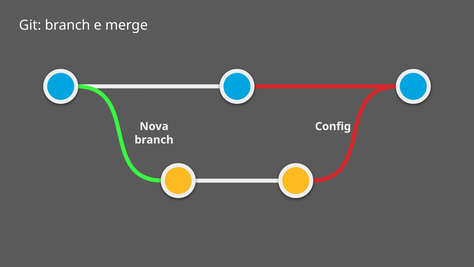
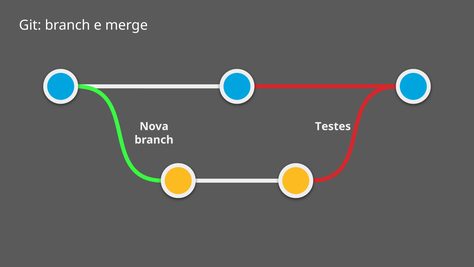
Config: Config -> Testes
